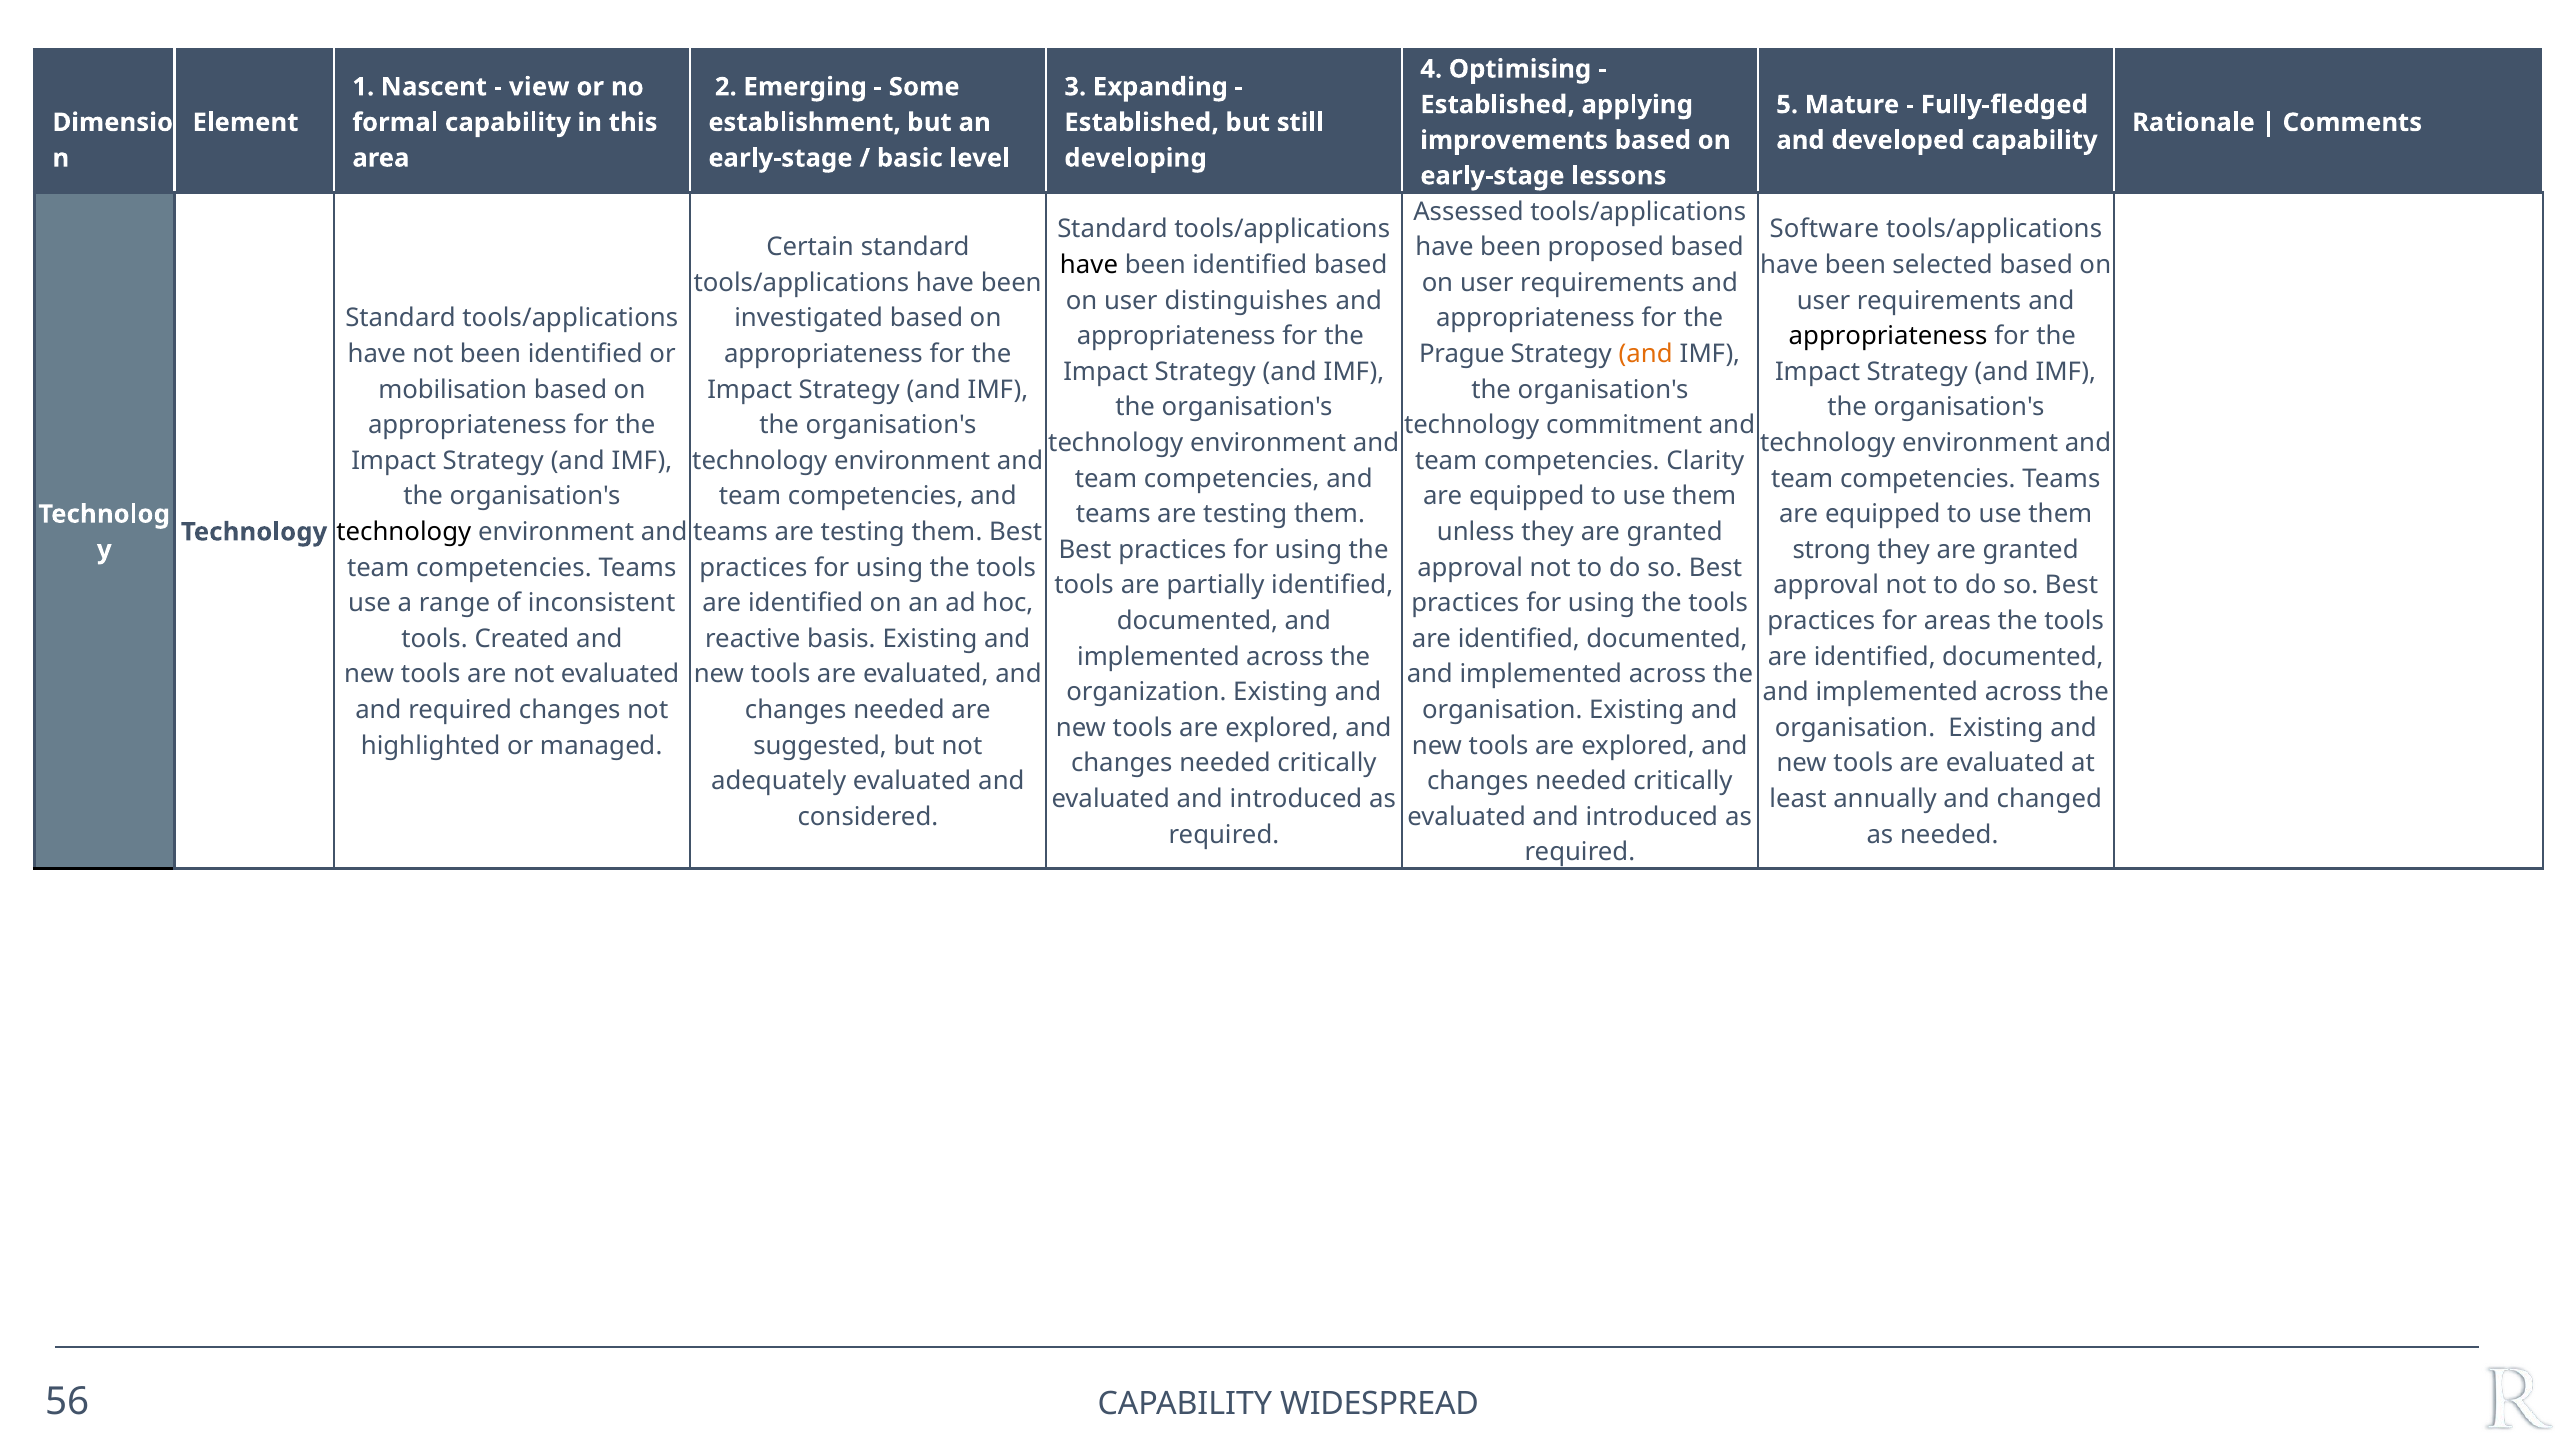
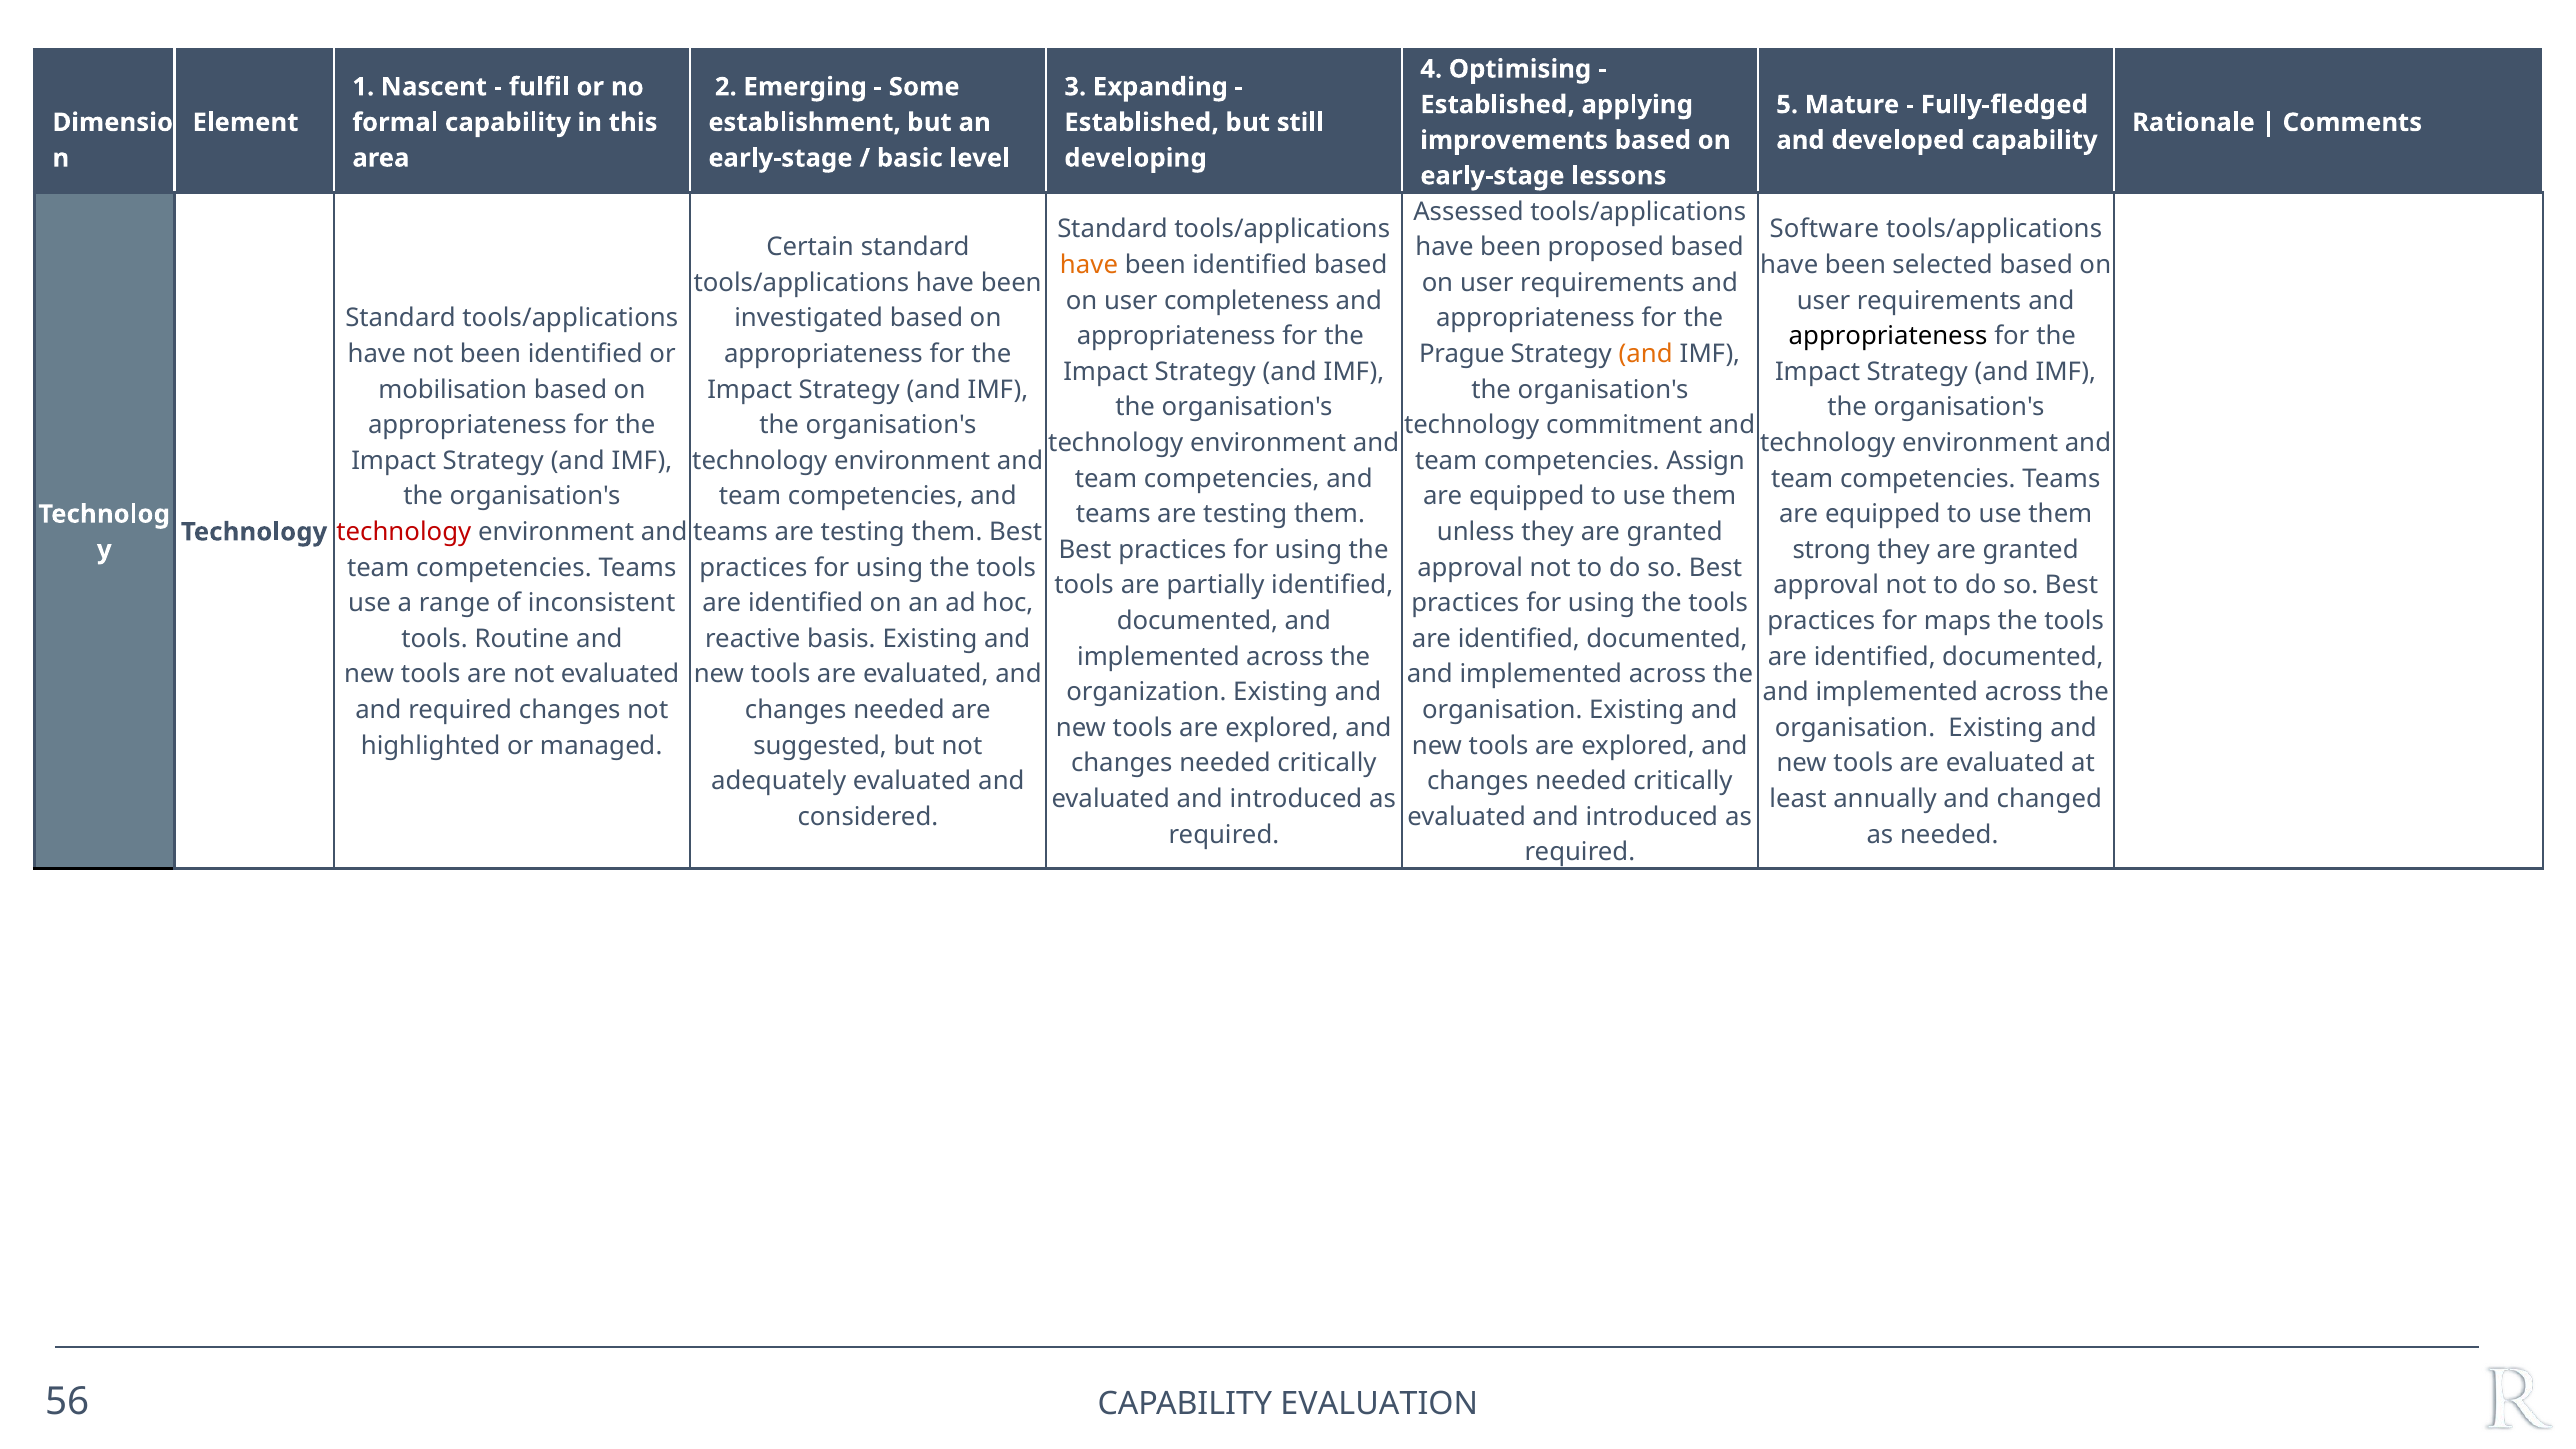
view: view -> fulfil
have at (1089, 265) colour: black -> orange
distinguishes: distinguishes -> completeness
Clarity: Clarity -> Assign
technology at (404, 532) colour: black -> red
areas: areas -> maps
Created: Created -> Routine
WIDESPREAD: WIDESPREAD -> EVALUATION
